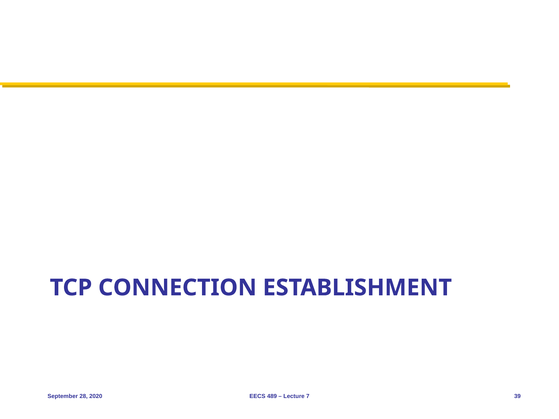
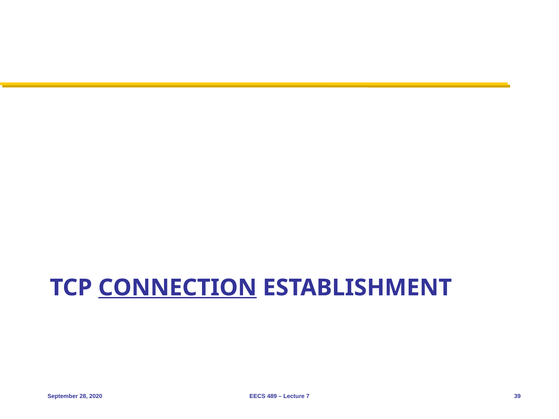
CONNECTION underline: none -> present
